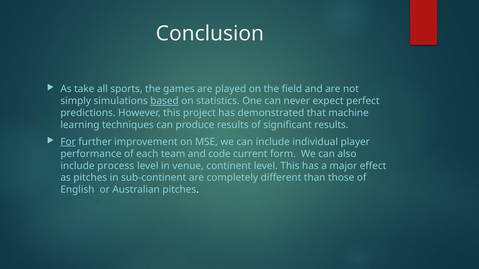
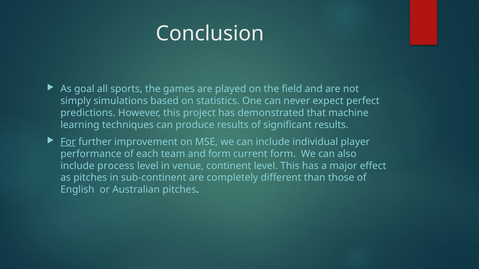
take: take -> goal
based underline: present -> none
and code: code -> form
